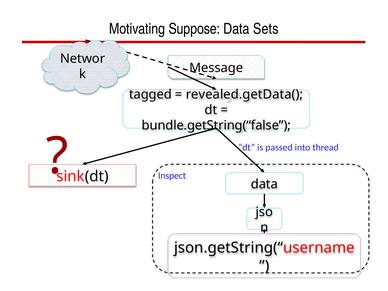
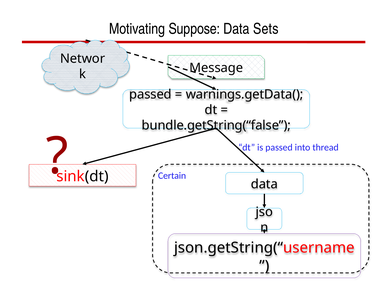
tagged at (150, 94): tagged -> passed
revealed.getData(: revealed.getData( -> warnings.getData(
Inspect: Inspect -> Certain
